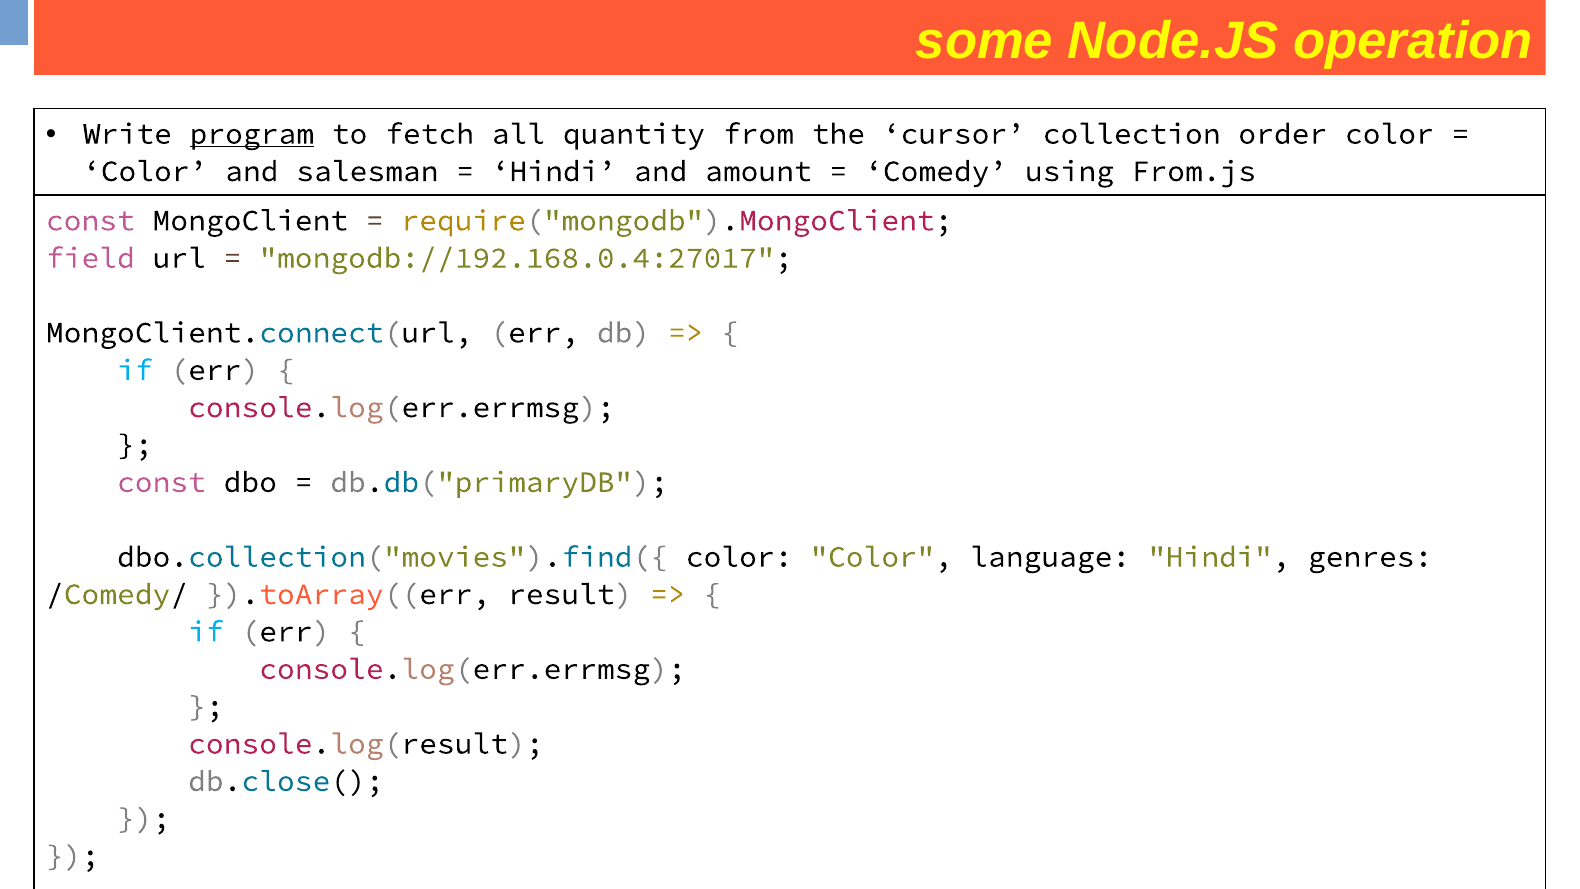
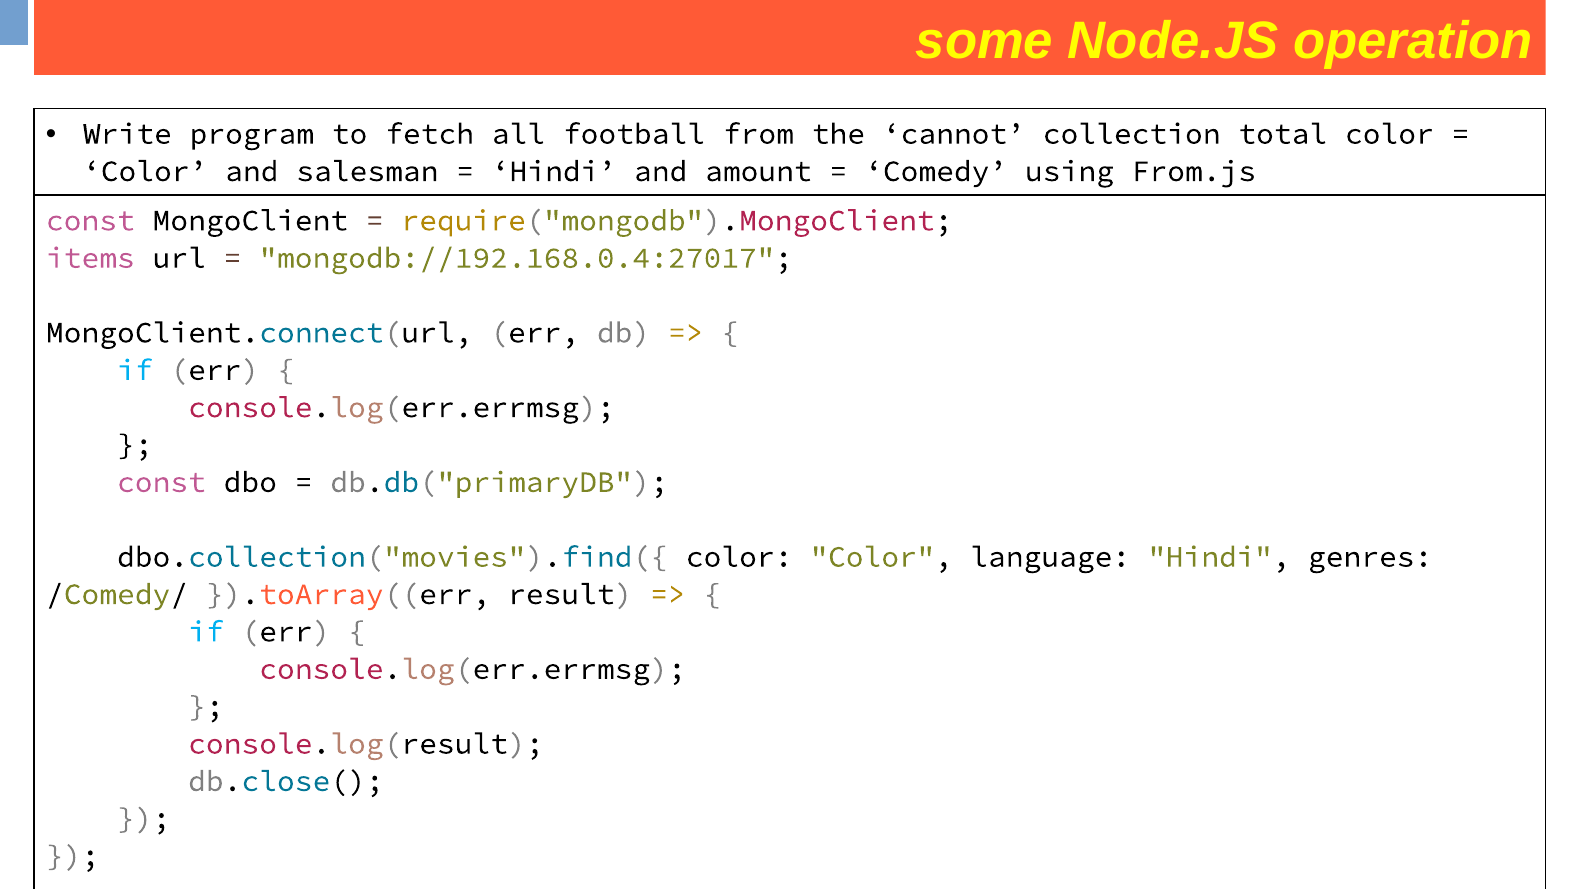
program underline: present -> none
quantity: quantity -> football
cursor: cursor -> cannot
order: order -> total
field: field -> items
